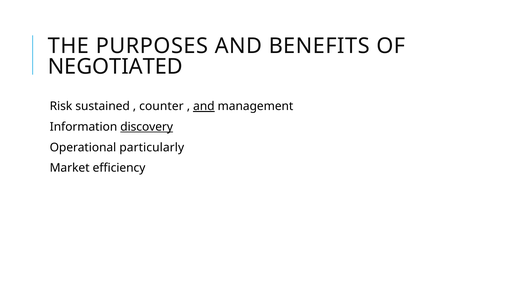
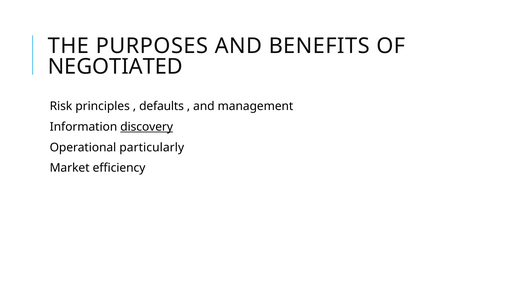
sustained: sustained -> principles
counter: counter -> defaults
and at (204, 106) underline: present -> none
